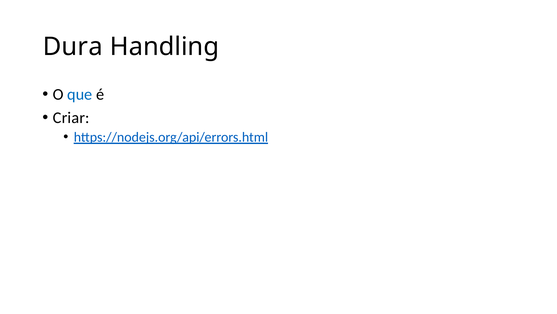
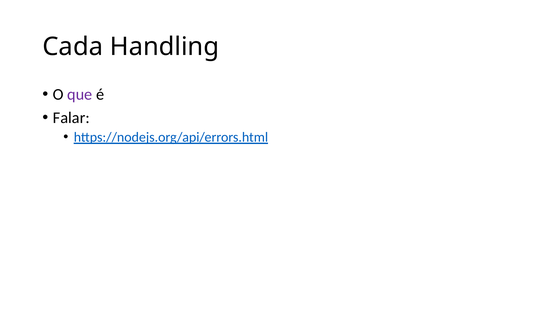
Dura: Dura -> Cada
que colour: blue -> purple
Criar: Criar -> Falar
